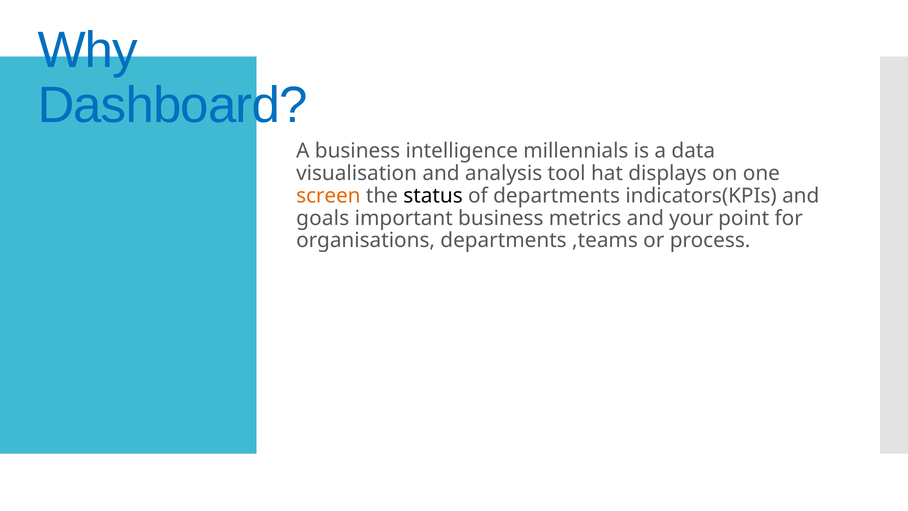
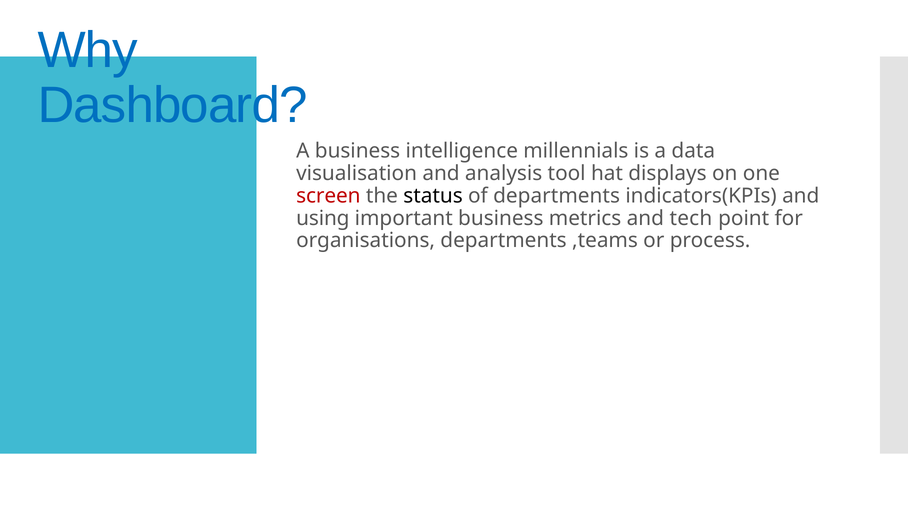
screen colour: orange -> red
goals: goals -> using
your: your -> tech
